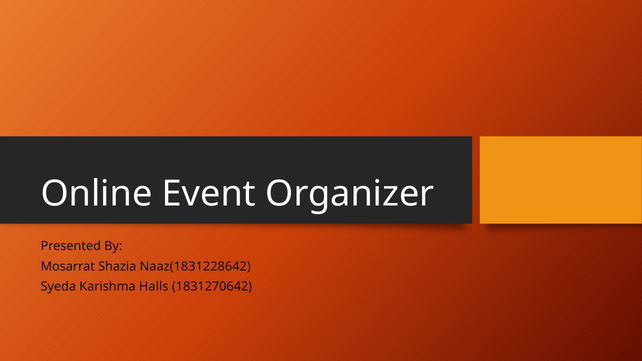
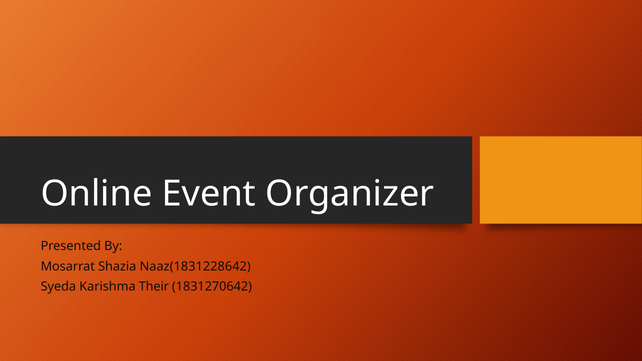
Halls: Halls -> Their
